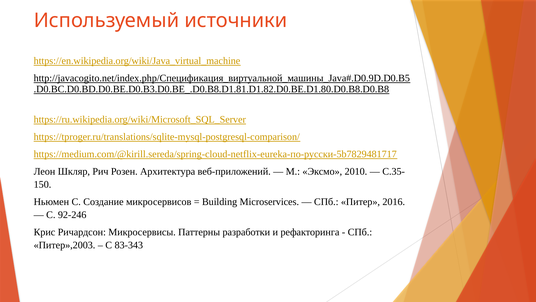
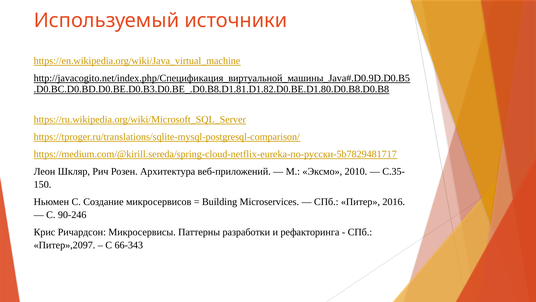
92-246: 92-246 -> 90-246
Питер»,2003: Питер»,2003 -> Питер»,2097
83-343: 83-343 -> 66-343
